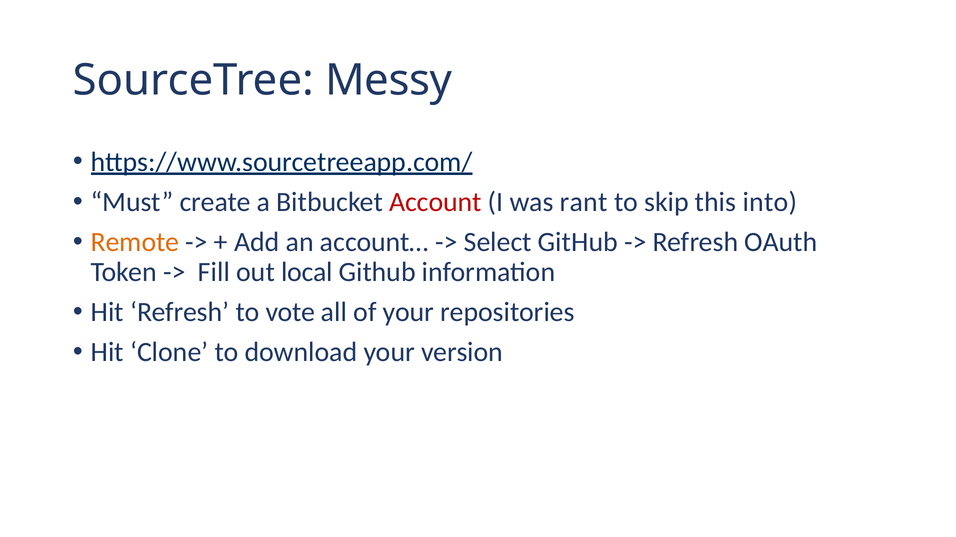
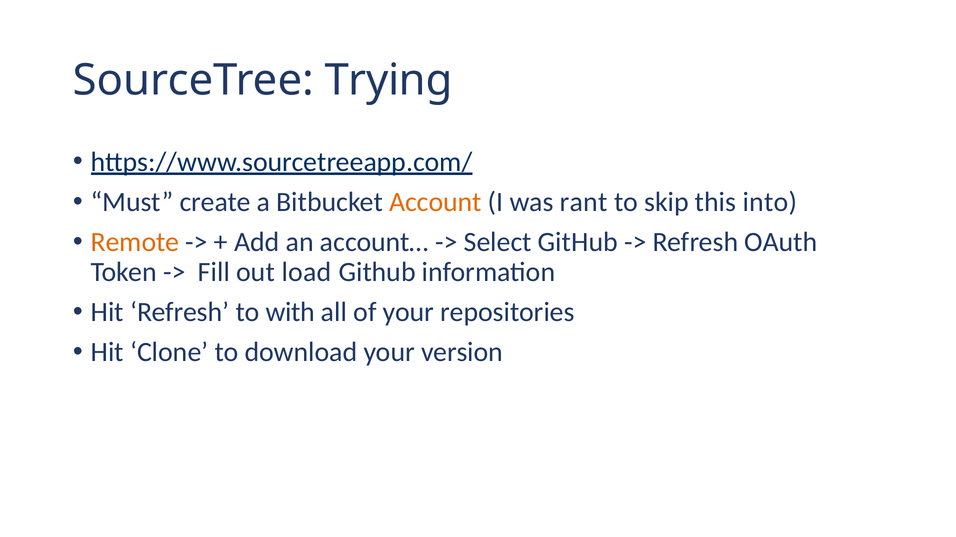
Messy: Messy -> Trying
Account colour: red -> orange
local: local -> load
vote: vote -> with
